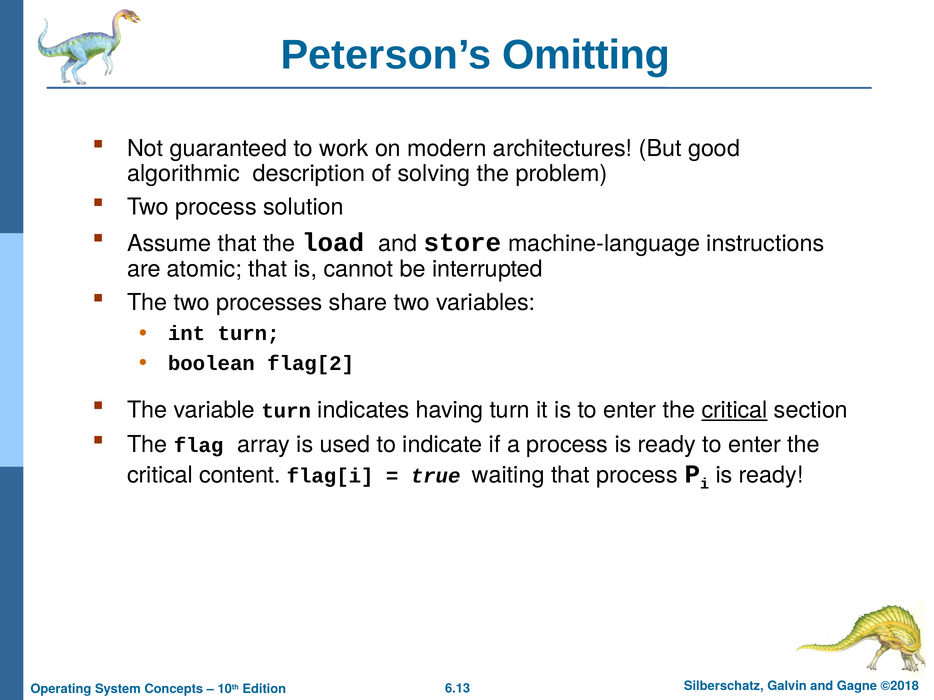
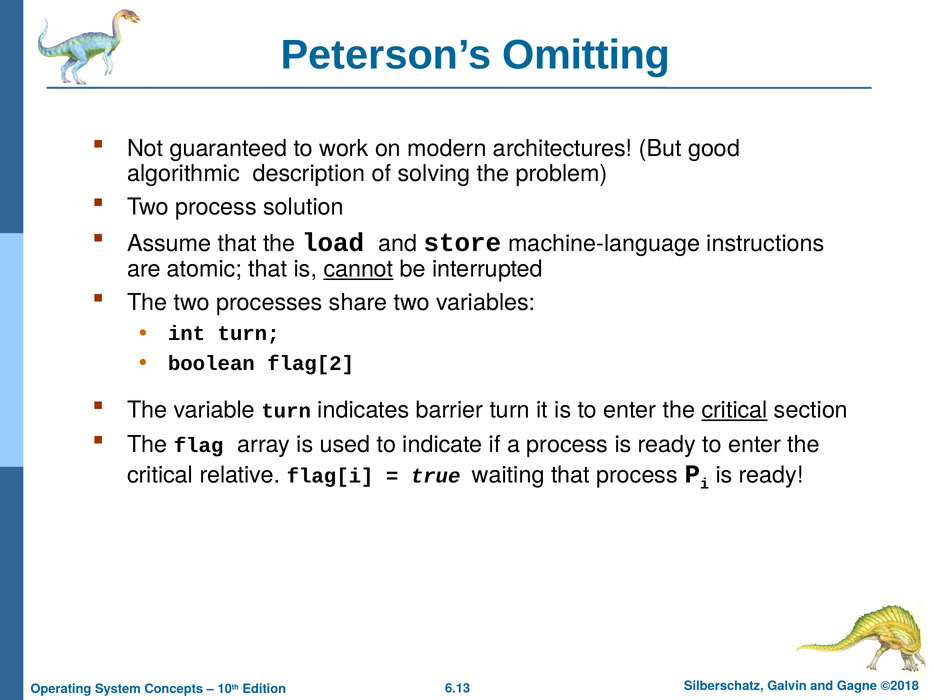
cannot underline: none -> present
having: having -> barrier
content: content -> relative
